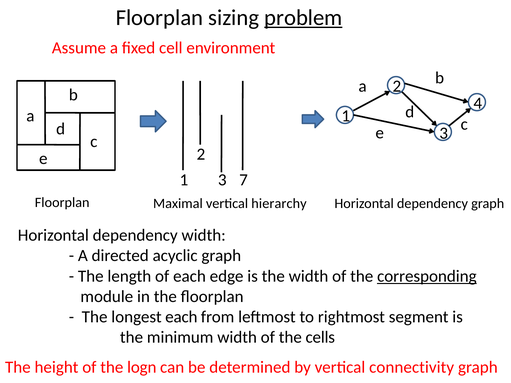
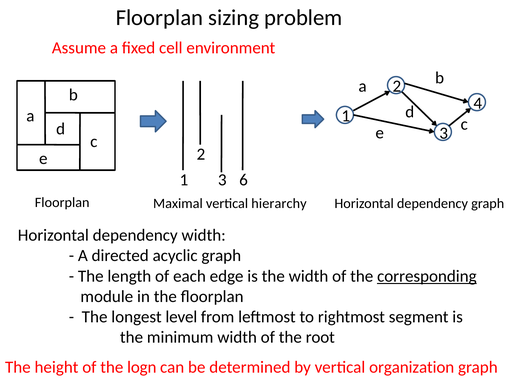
problem underline: present -> none
7: 7 -> 6
longest each: each -> level
cells: cells -> root
connectivity: connectivity -> organization
